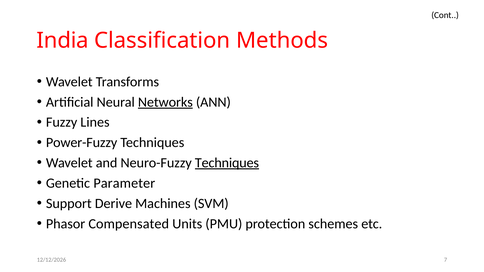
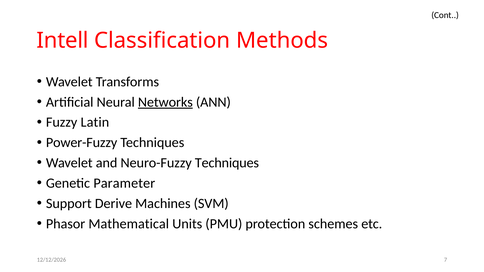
India: India -> Intell
Lines: Lines -> Latin
Techniques at (227, 163) underline: present -> none
Compensated: Compensated -> Mathematical
